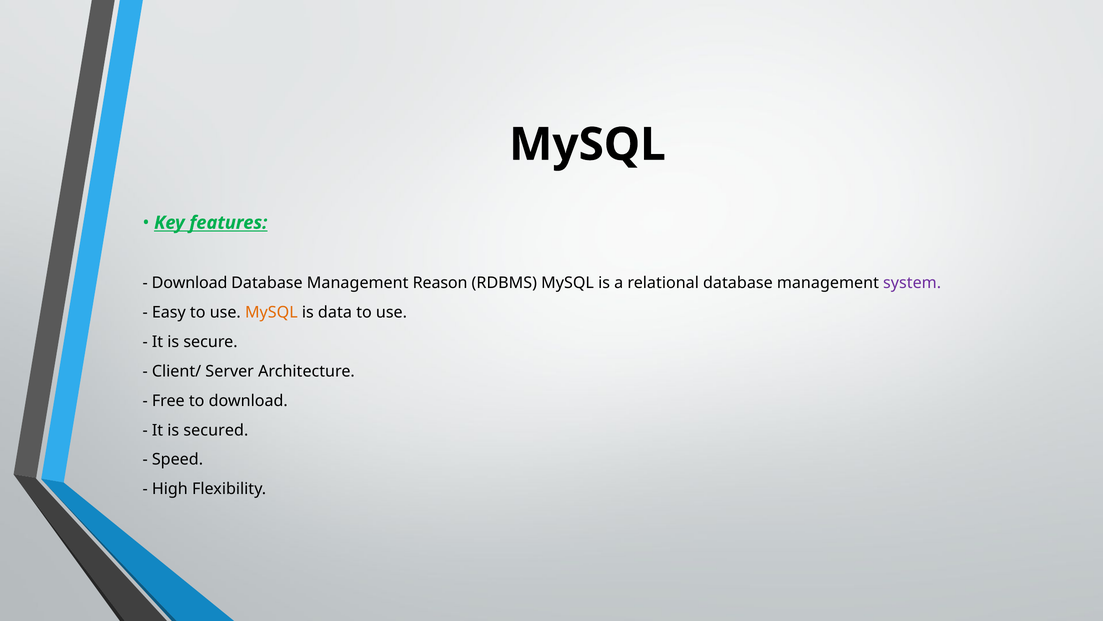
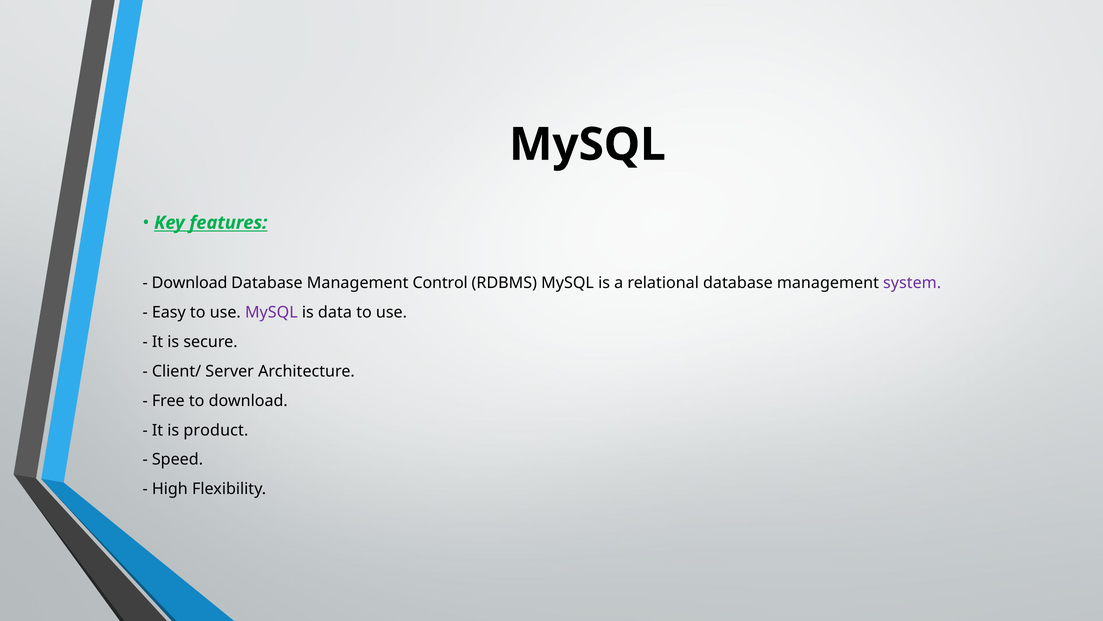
Reason: Reason -> Control
MySQL at (271, 312) colour: orange -> purple
secured: secured -> product
